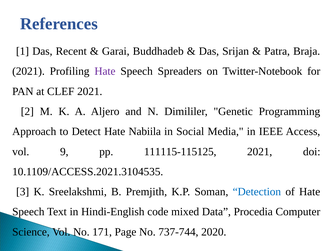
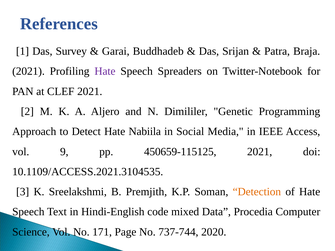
Recent: Recent -> Survey
111115-115125: 111115-115125 -> 450659-115125
Detection colour: blue -> orange
